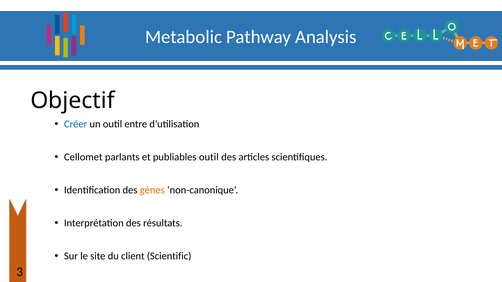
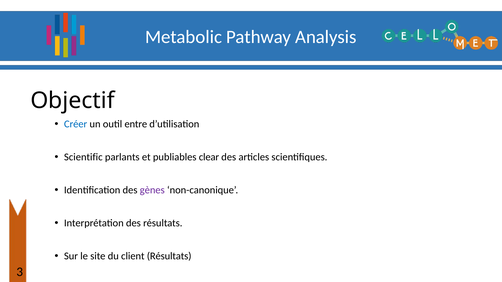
Cellomet: Cellomet -> Scientific
publiables outil: outil -> clear
gènes colour: orange -> purple
client Scientific: Scientific -> Résultats
